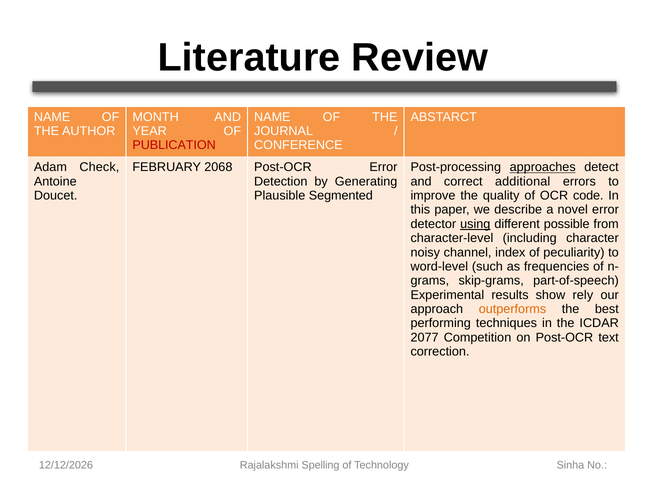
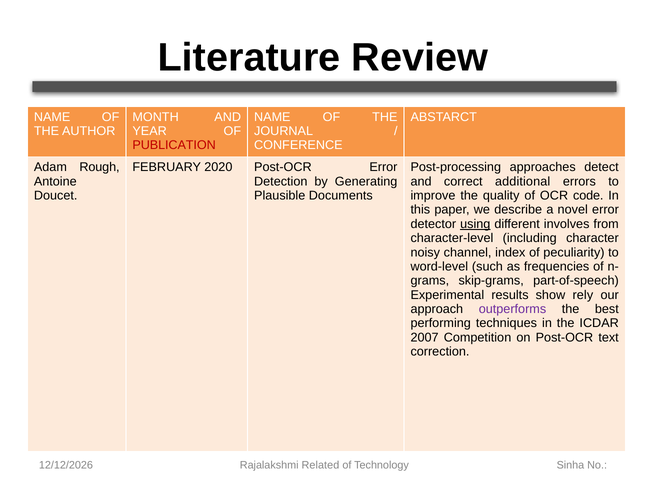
Check: Check -> Rough
2068: 2068 -> 2020
approaches underline: present -> none
Segmented: Segmented -> Documents
possible: possible -> involves
outperforms colour: orange -> purple
2077: 2077 -> 2007
Spelling: Spelling -> Related
